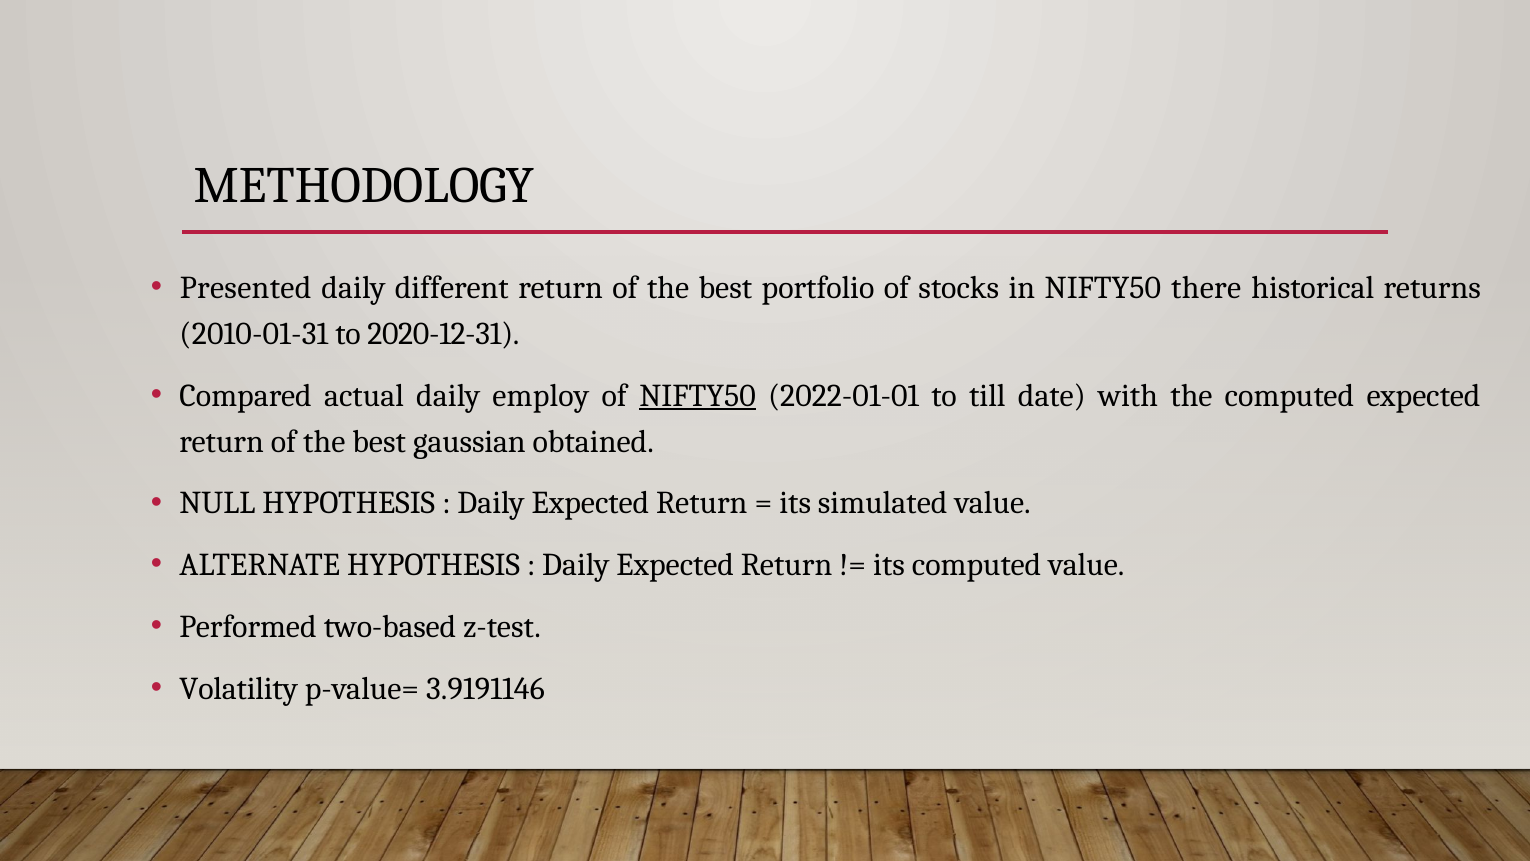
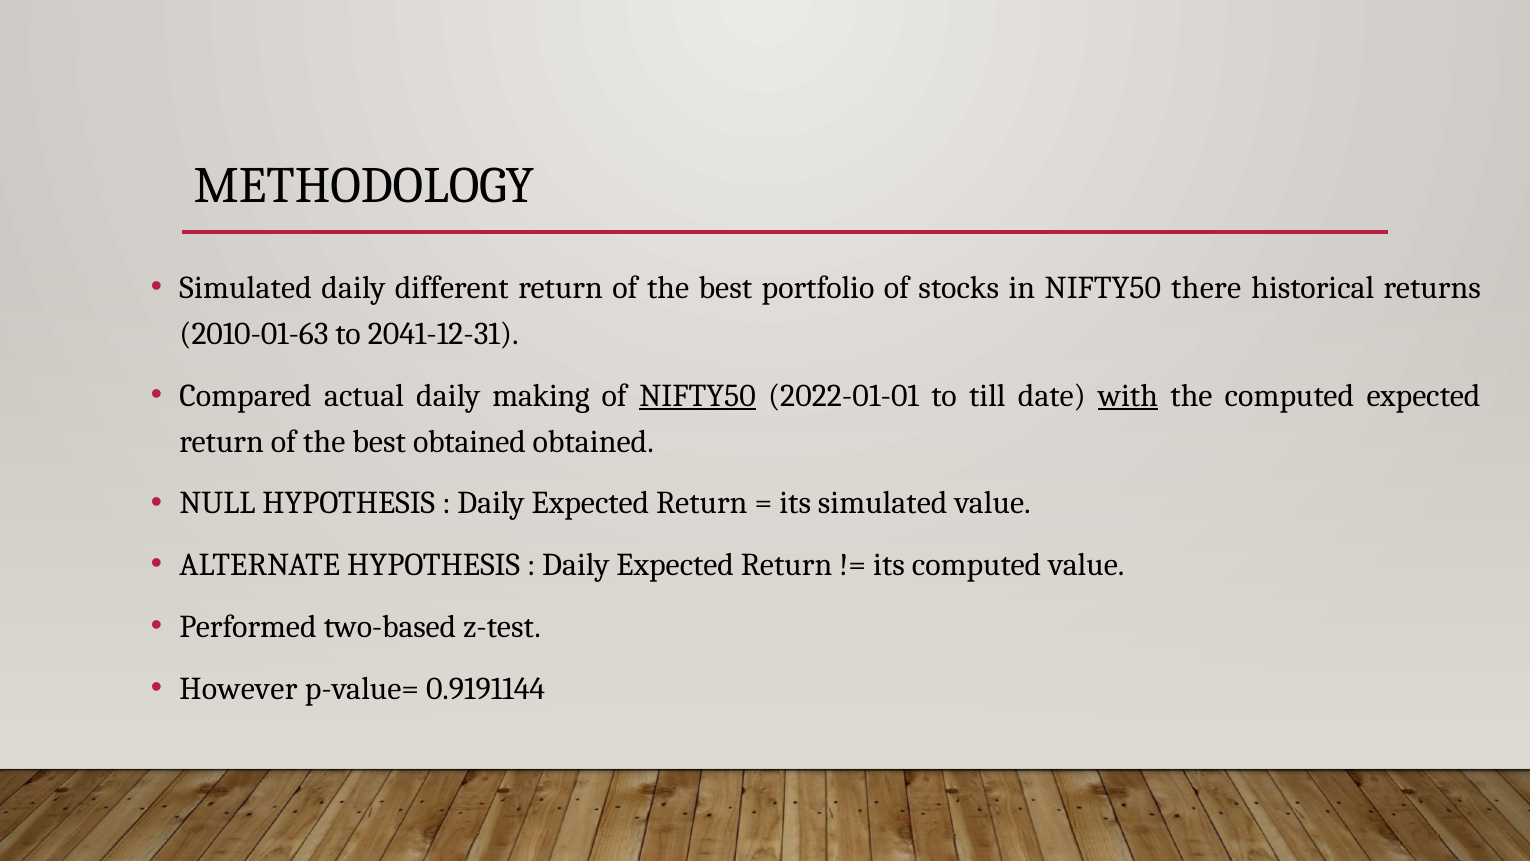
Presented at (246, 288): Presented -> Simulated
2010-01-31: 2010-01-31 -> 2010-01-63
2020-12-31: 2020-12-31 -> 2041-12-31
employ: employ -> making
with underline: none -> present
best gaussian: gaussian -> obtained
Volatility: Volatility -> However
3.9191146: 3.9191146 -> 0.9191144
